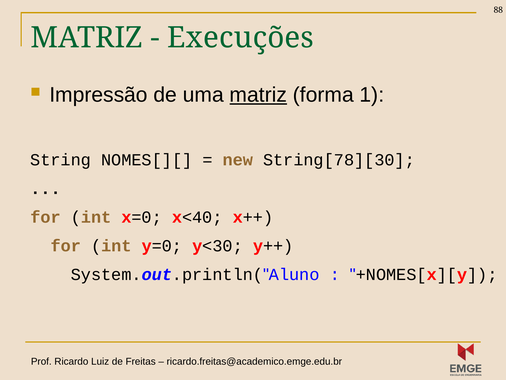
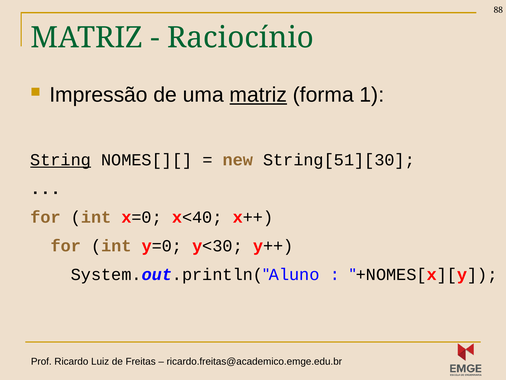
Execuções: Execuções -> Raciocínio
String underline: none -> present
String[78][30: String[78][30 -> String[51][30
